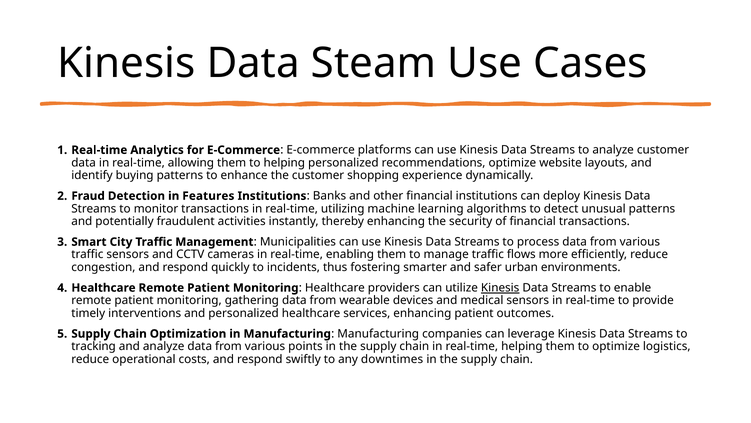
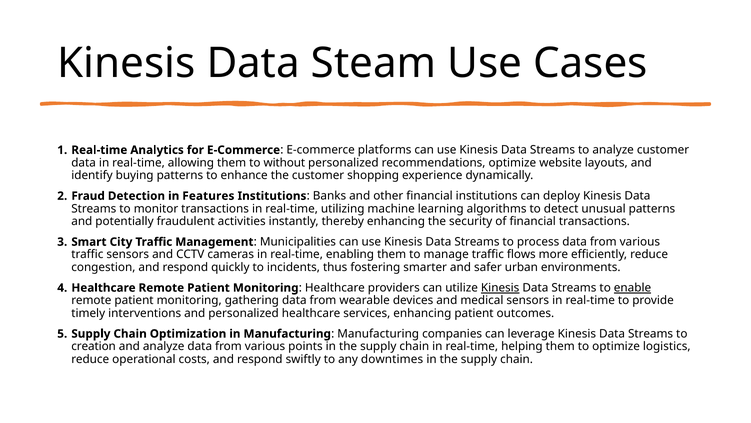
to helping: helping -> without
enable underline: none -> present
tracking: tracking -> creation
